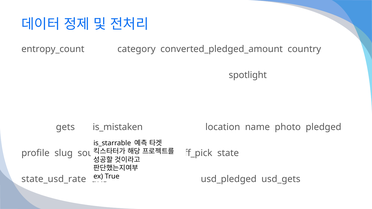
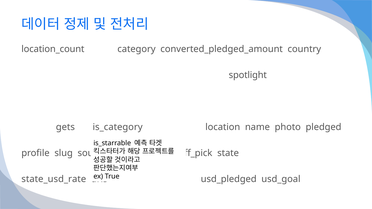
entropy_count: entropy_count -> location_count
is_mistaken: is_mistaken -> is_category
usd_gets: usd_gets -> usd_goal
